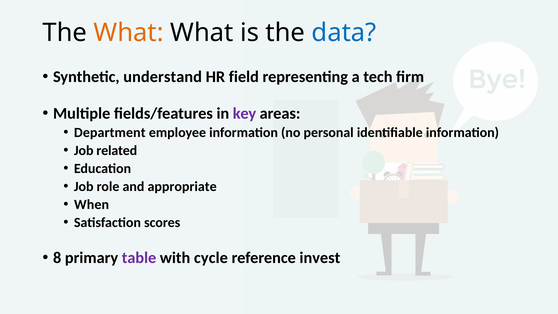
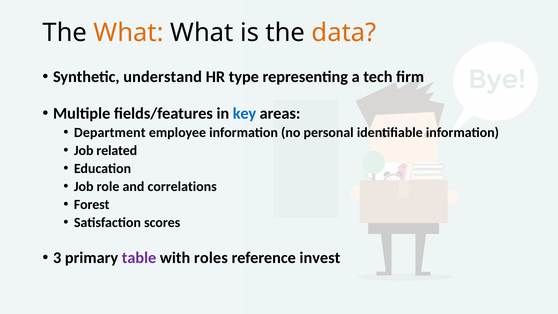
data colour: blue -> orange
field: field -> type
key colour: purple -> blue
appropriate: appropriate -> correlations
When: When -> Forest
8: 8 -> 3
cycle: cycle -> roles
